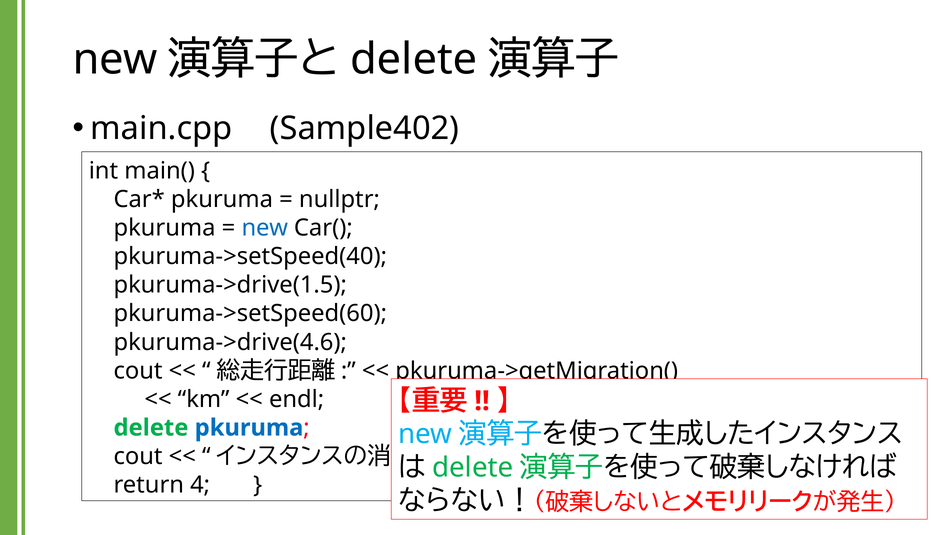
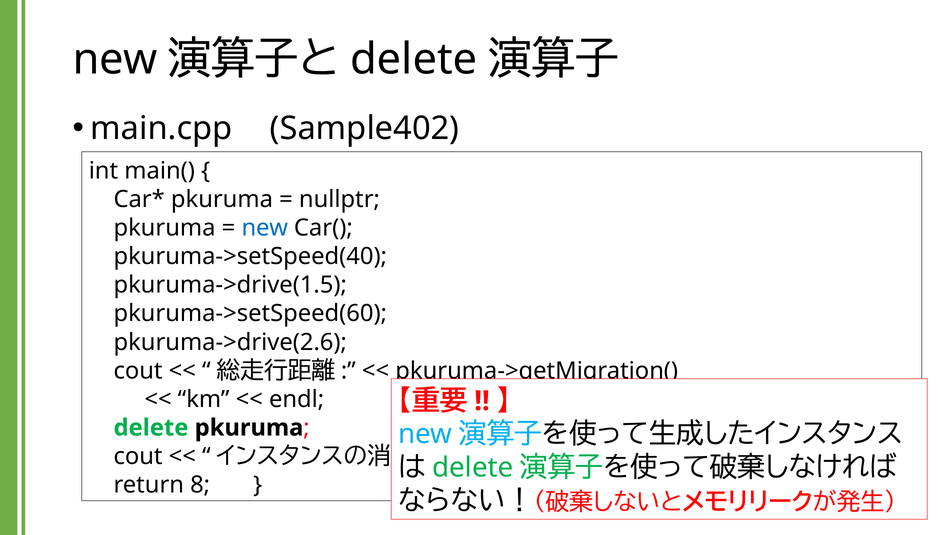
pkuruma->drive(4.6: pkuruma->drive(4.6 -> pkuruma->drive(2.6
pkuruma at (249, 428) colour: blue -> black
4: 4 -> 8
